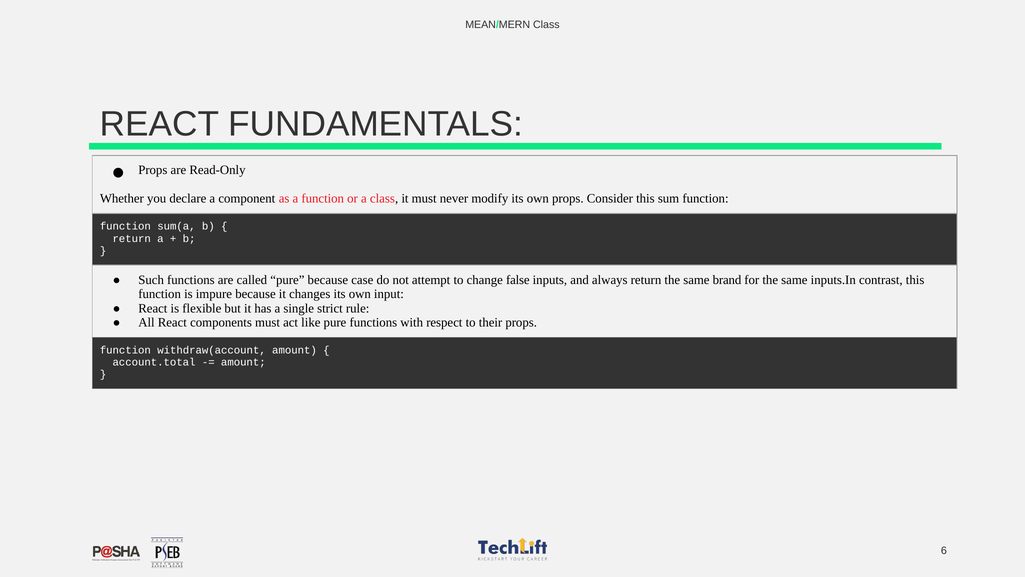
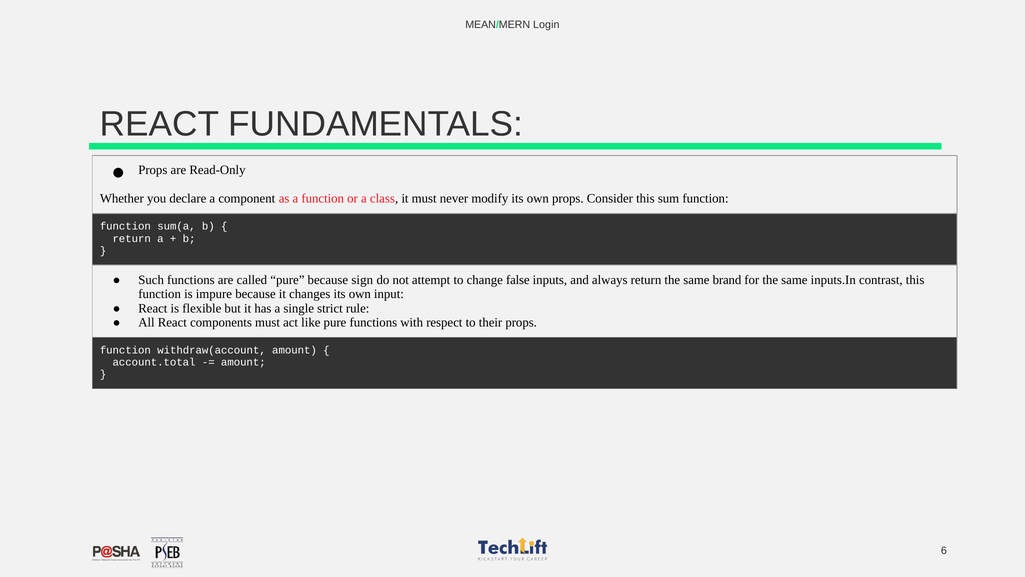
MEAN/MERN Class: Class -> Login
case: case -> sign
